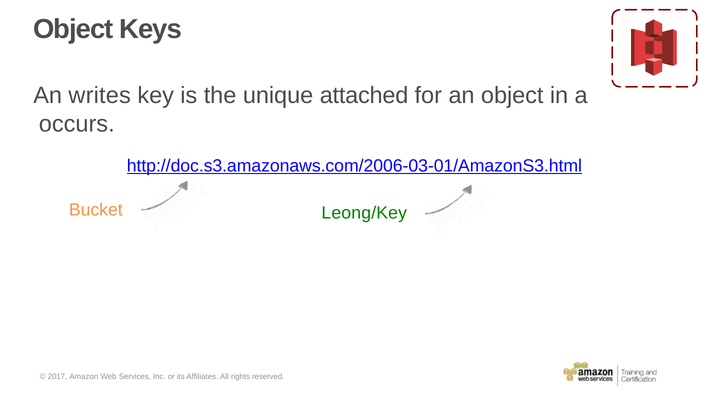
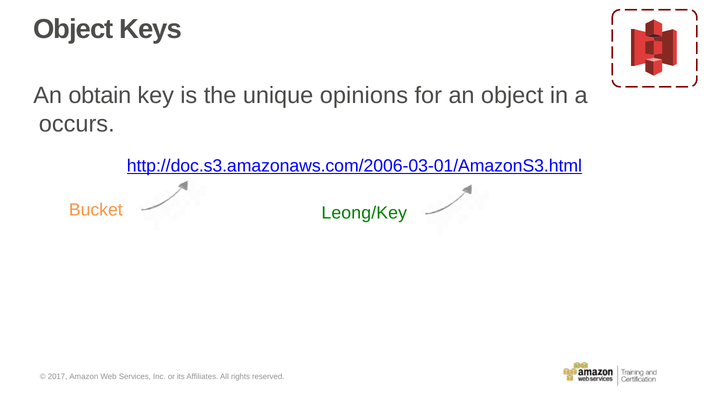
writes: writes -> obtain
attached: attached -> opinions
